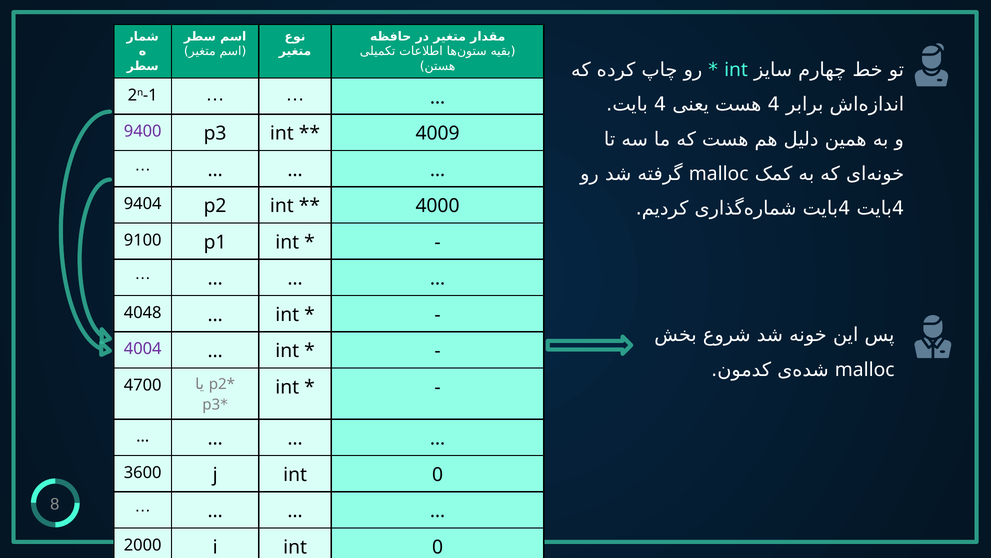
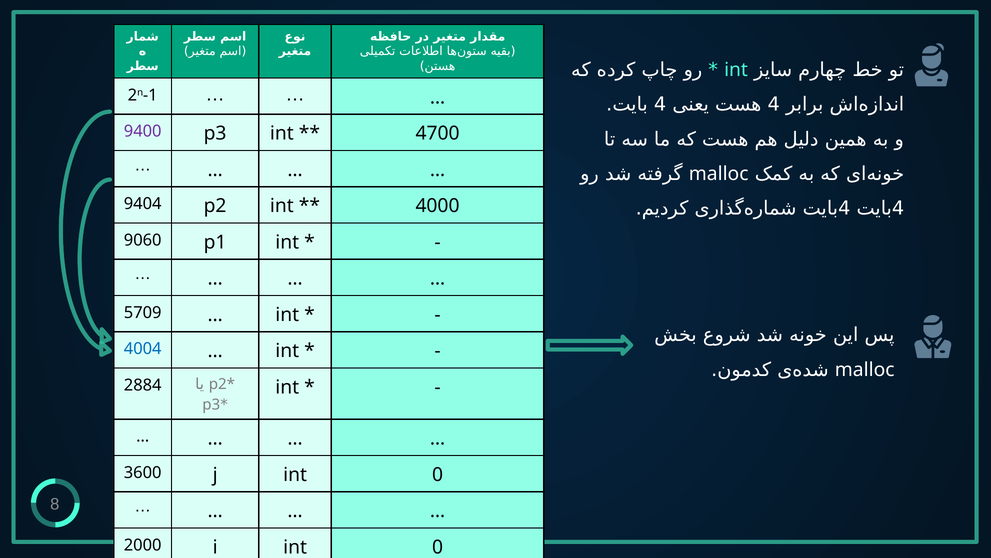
4009: 4009 -> 4700
9100: 9100 -> 9060
4048: 4048 -> 5709
4004 colour: purple -> blue
4700: 4700 -> 2884
